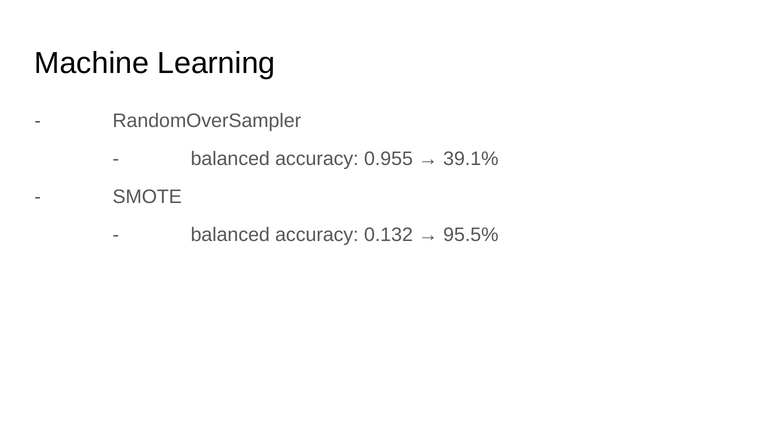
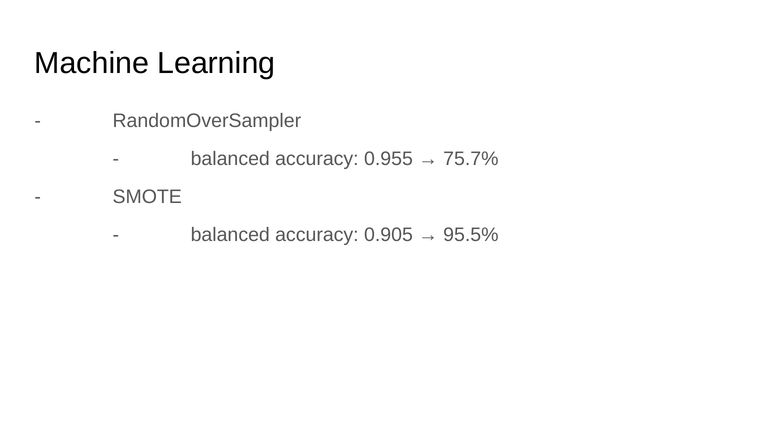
39.1%: 39.1% -> 75.7%
0.132: 0.132 -> 0.905
